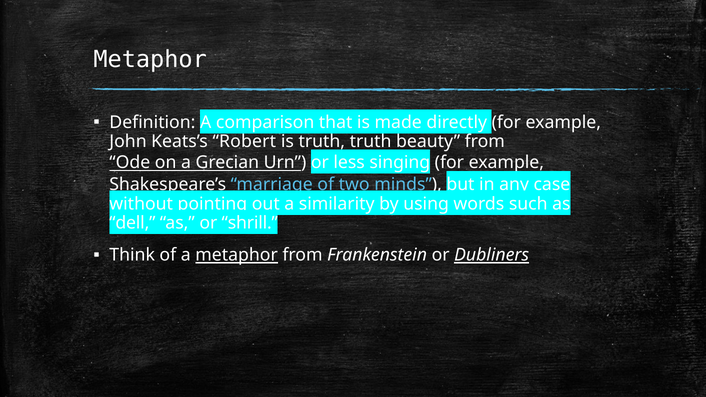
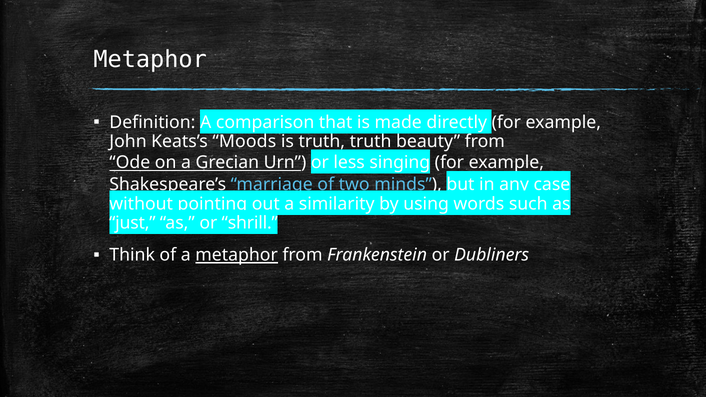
Robert: Robert -> Moods
dell: dell -> just
Dubliners underline: present -> none
